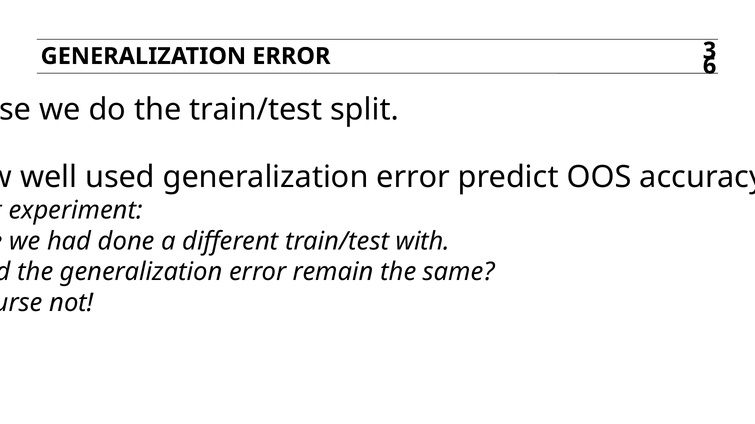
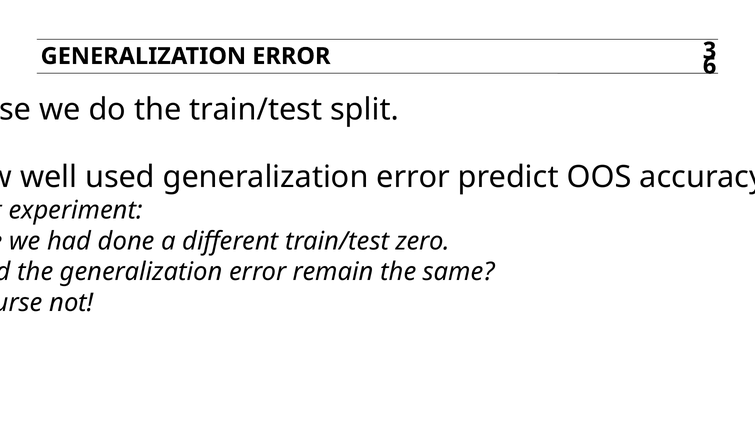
with: with -> zero
